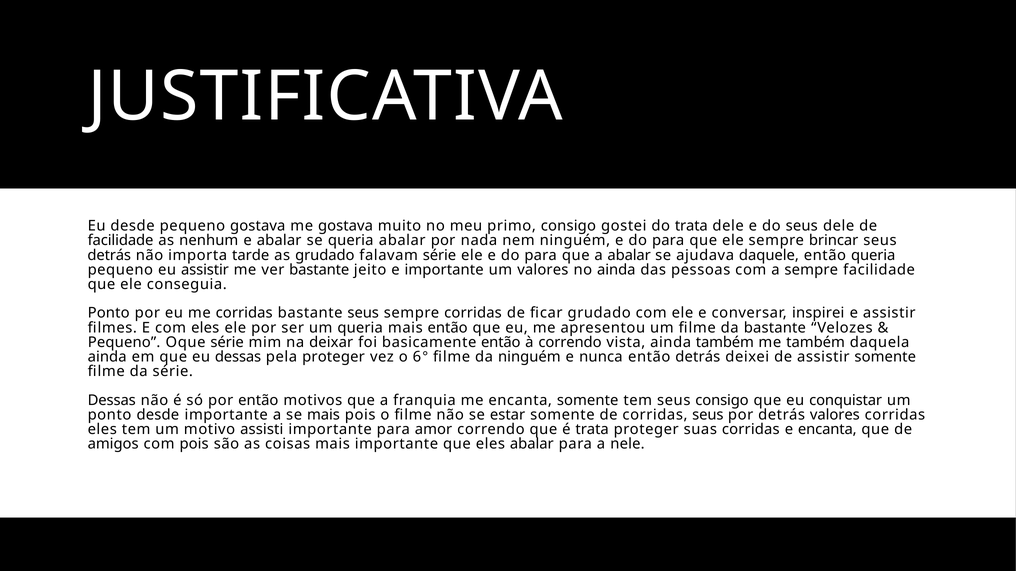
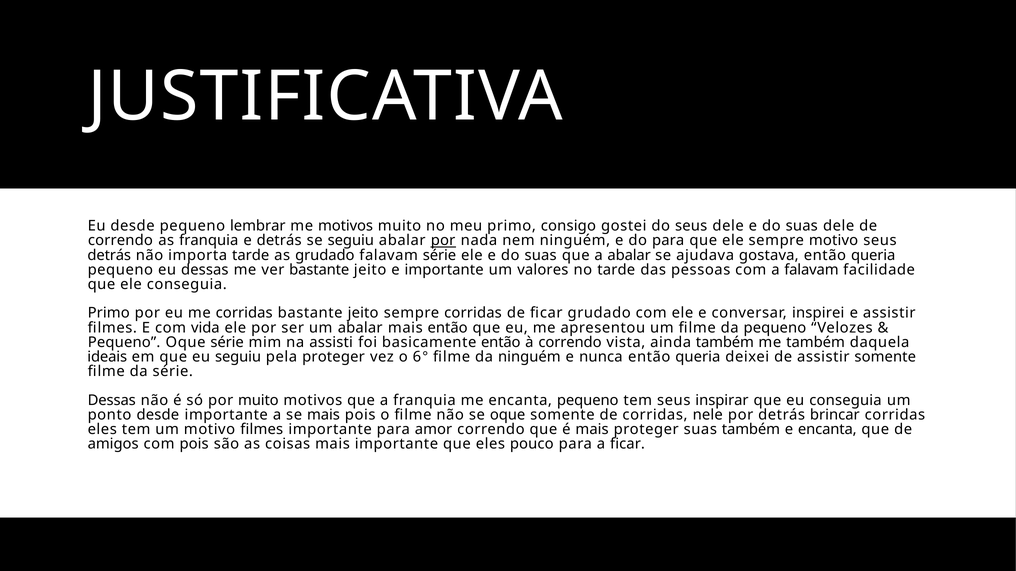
pequeno gostava: gostava -> lembrar
me gostava: gostava -> motivos
do trata: trata -> seus
dele e do seus: seus -> suas
facilidade at (121, 241): facilidade -> correndo
as nenhum: nenhum -> franquia
e abalar: abalar -> detrás
se queria: queria -> seguiu
por at (443, 241) underline: none -> present
sempre brincar: brincar -> motivo
ele e do para: para -> suas
daquele: daquele -> gostava
eu assistir: assistir -> dessas
no ainda: ainda -> tarde
a sempre: sempre -> falavam
Ponto at (109, 313): Ponto -> Primo
seus at (363, 313): seus -> jeito
com eles: eles -> vida
um queria: queria -> abalar
da bastante: bastante -> pequeno
deixar: deixar -> assisti
ainda at (107, 357): ainda -> ideais
eu dessas: dessas -> seguiu
detrás at (698, 357): detrás -> queria
por então: então -> muito
encanta somente: somente -> pequeno
seus consigo: consigo -> inspirar
eu conquistar: conquistar -> conseguia
se estar: estar -> oque
corridas seus: seus -> nele
detrás valores: valores -> brincar
motivo assisti: assisti -> filmes
é trata: trata -> mais
suas corridas: corridas -> também
eles abalar: abalar -> pouco
a nele: nele -> ficar
